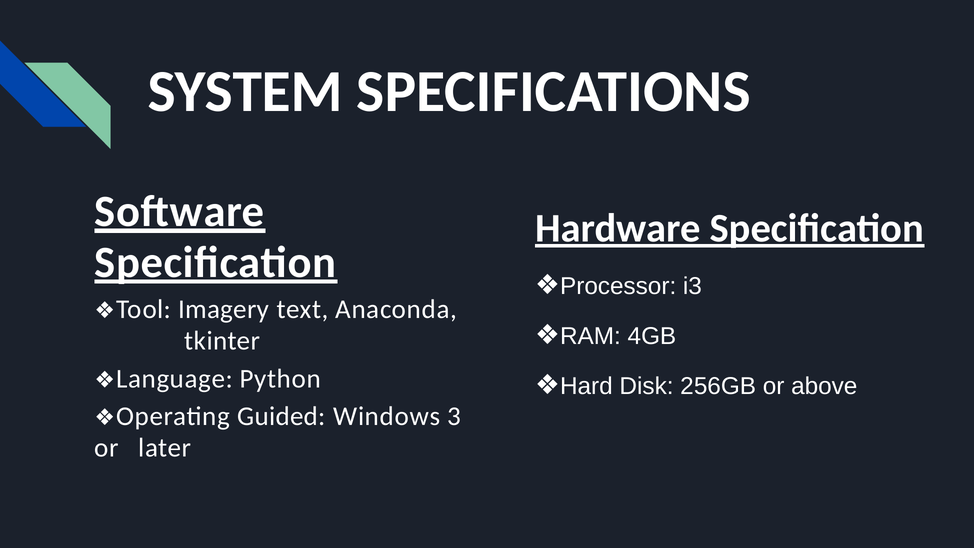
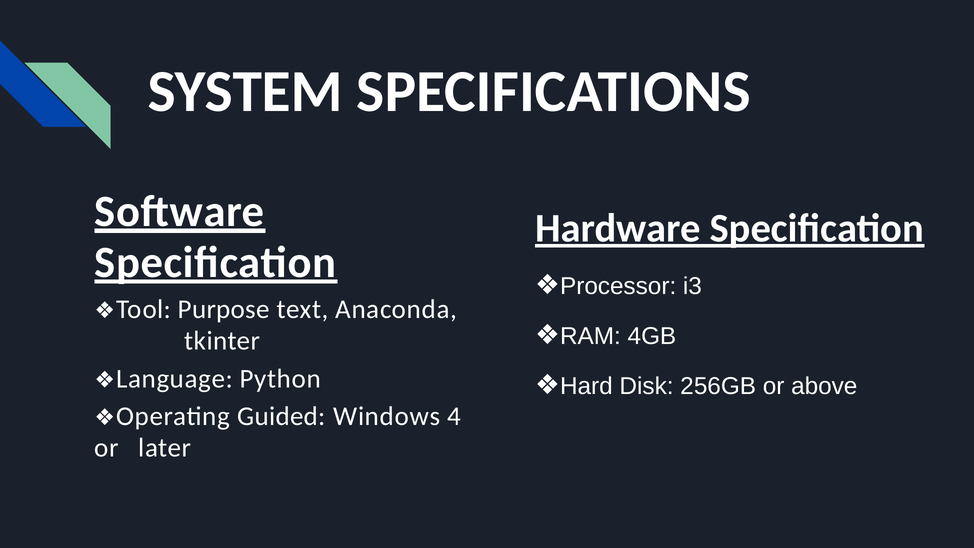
Imagery: Imagery -> Purpose
3: 3 -> 4
